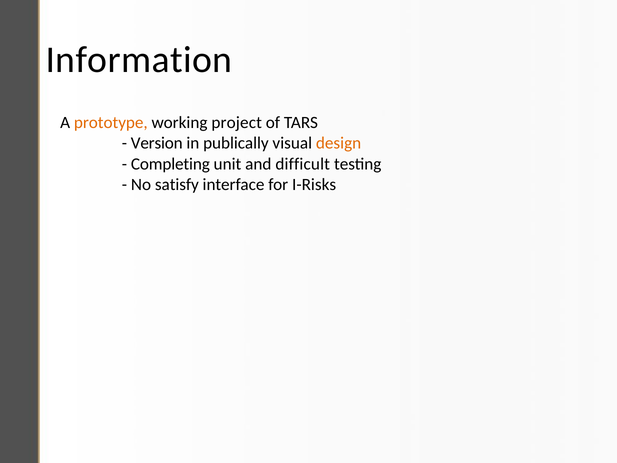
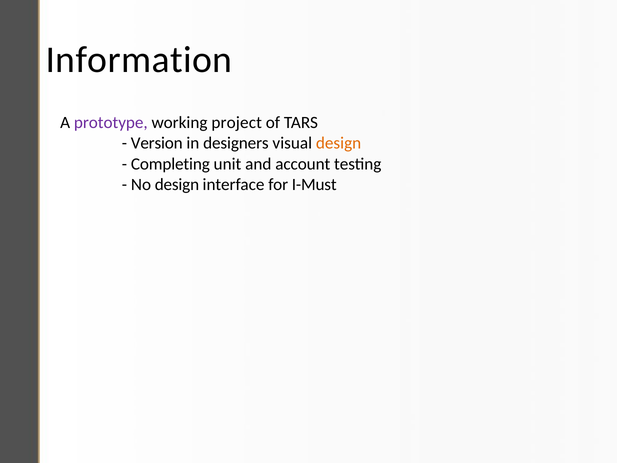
prototype colour: orange -> purple
publically: publically -> designers
difficult: difficult -> account
No satisfy: satisfy -> design
I-Risks: I-Risks -> I-Must
